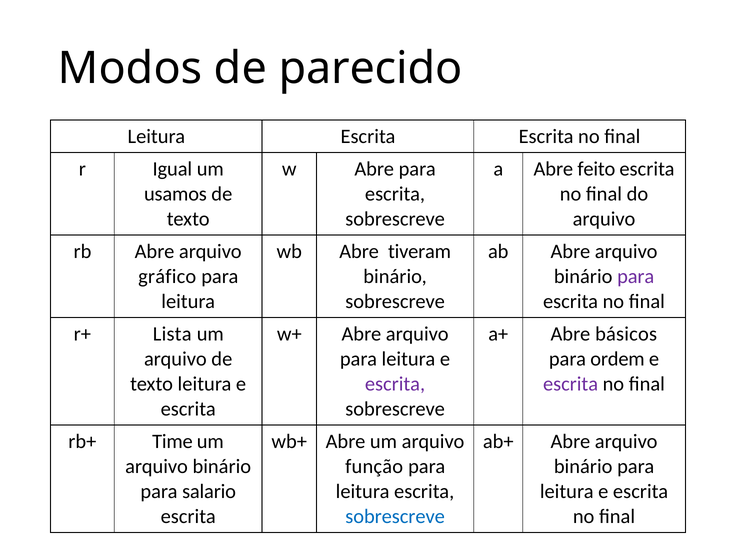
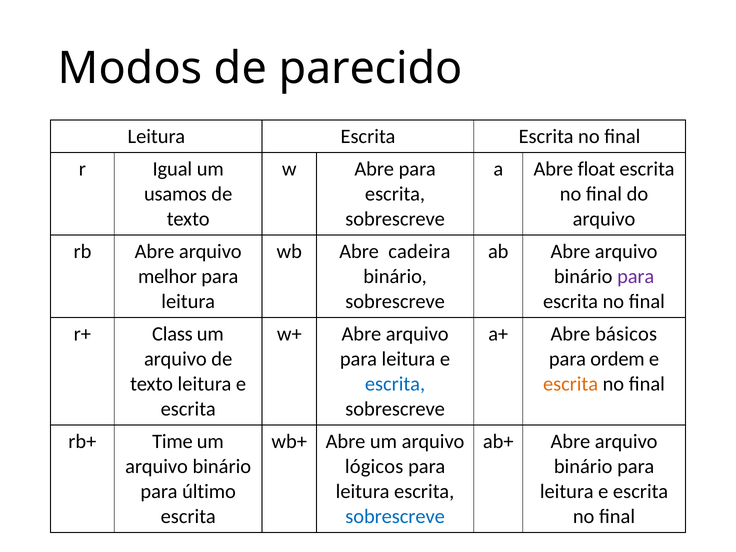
feito: feito -> float
tiveram: tiveram -> cadeira
gráfico: gráfico -> melhor
Lista: Lista -> Class
escrita at (395, 384) colour: purple -> blue
escrita at (571, 384) colour: purple -> orange
função: função -> lógicos
salario: salario -> último
